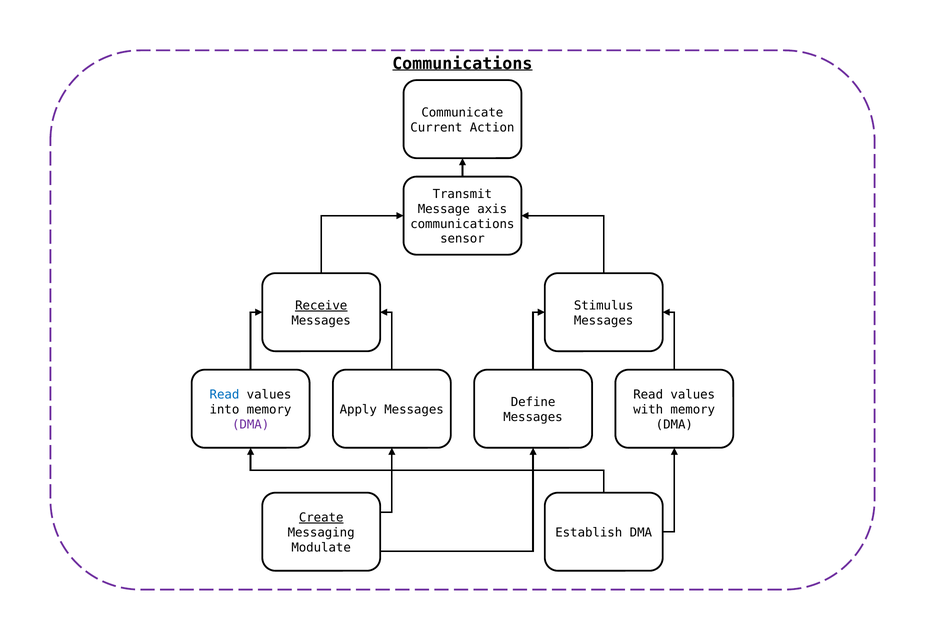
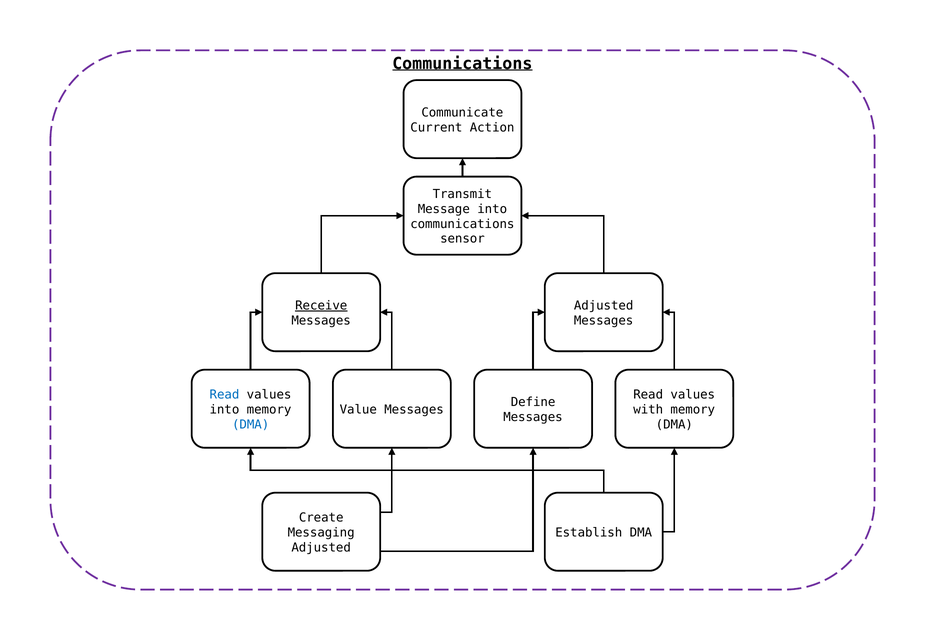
Message axis: axis -> into
Stimulus at (604, 306): Stimulus -> Adjusted
Apply: Apply -> Value
DMA at (251, 425) colour: purple -> blue
Create underline: present -> none
Modulate at (321, 548): Modulate -> Adjusted
